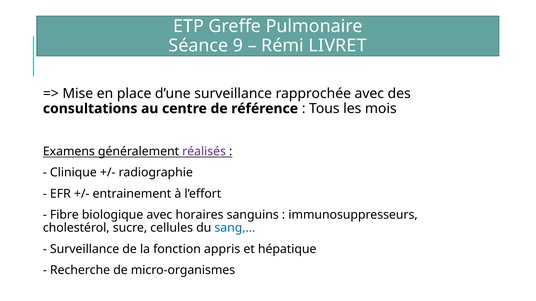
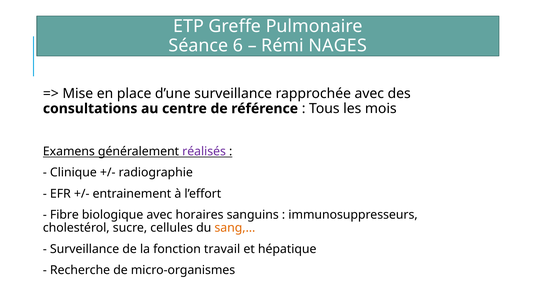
9: 9 -> 6
LIVRET: LIVRET -> NAGES
sang,… colour: blue -> orange
appris: appris -> travail
